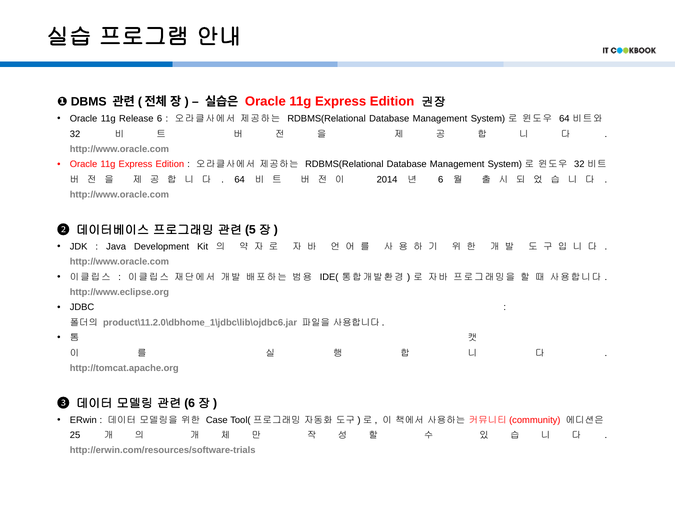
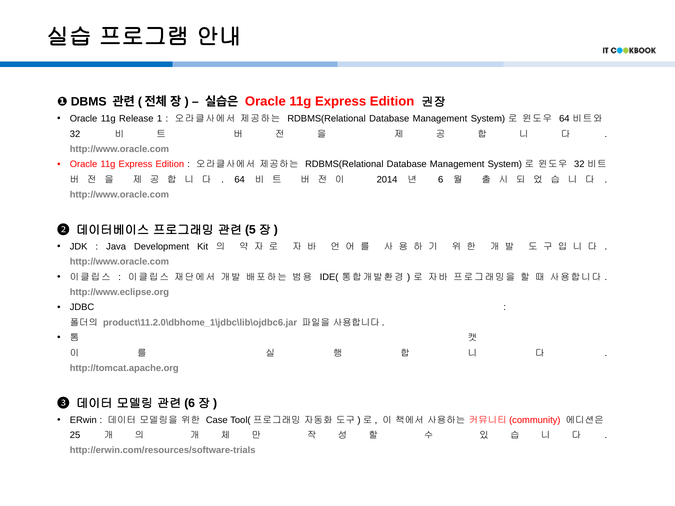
Release 6: 6 -> 1
